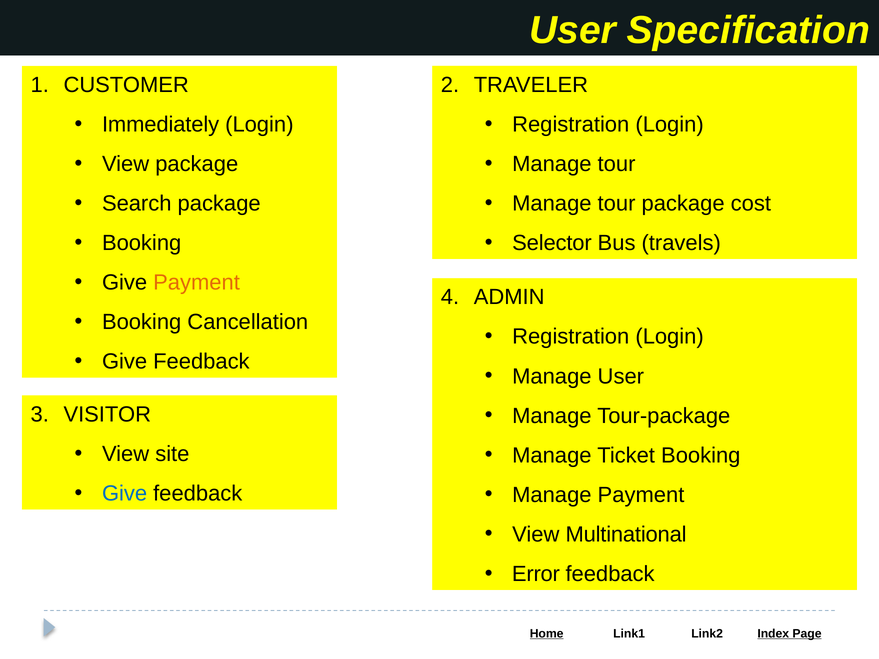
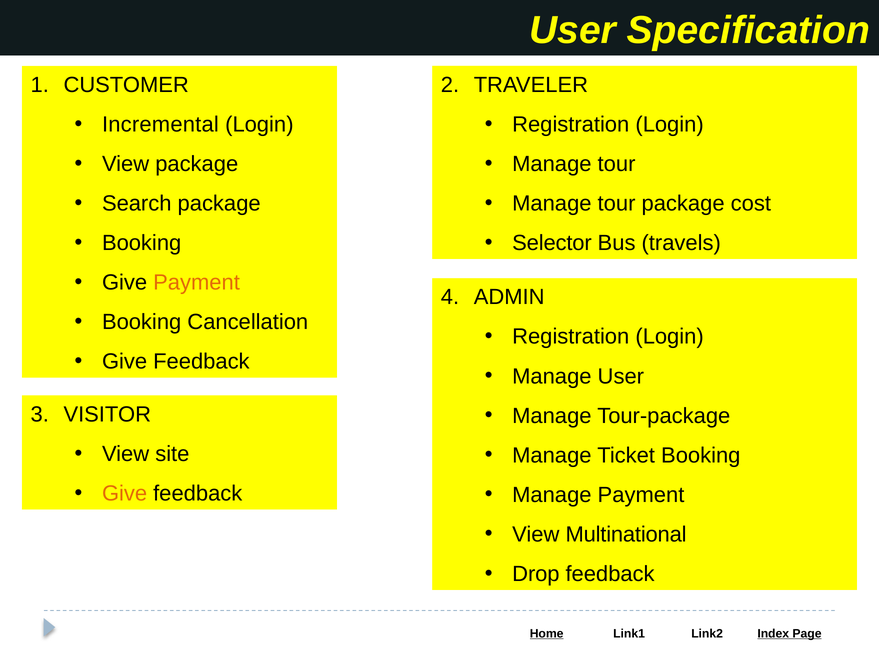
Immediately: Immediately -> Incremental
Give at (125, 494) colour: blue -> orange
Error: Error -> Drop
